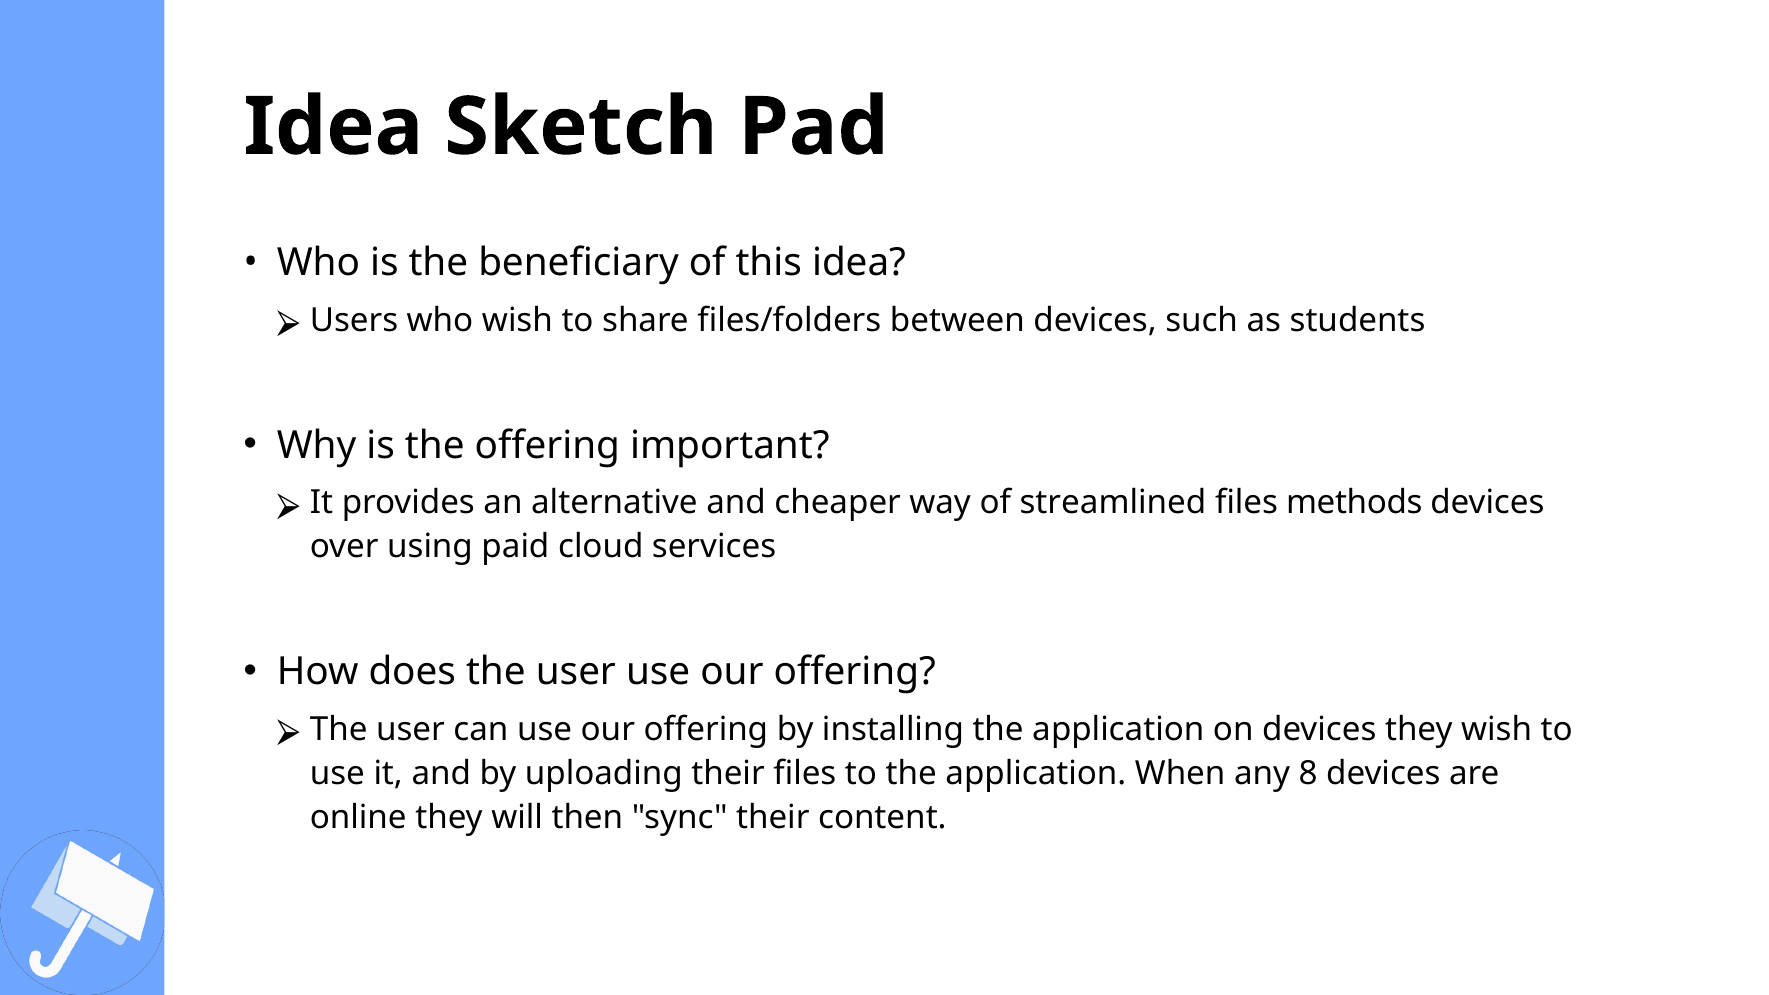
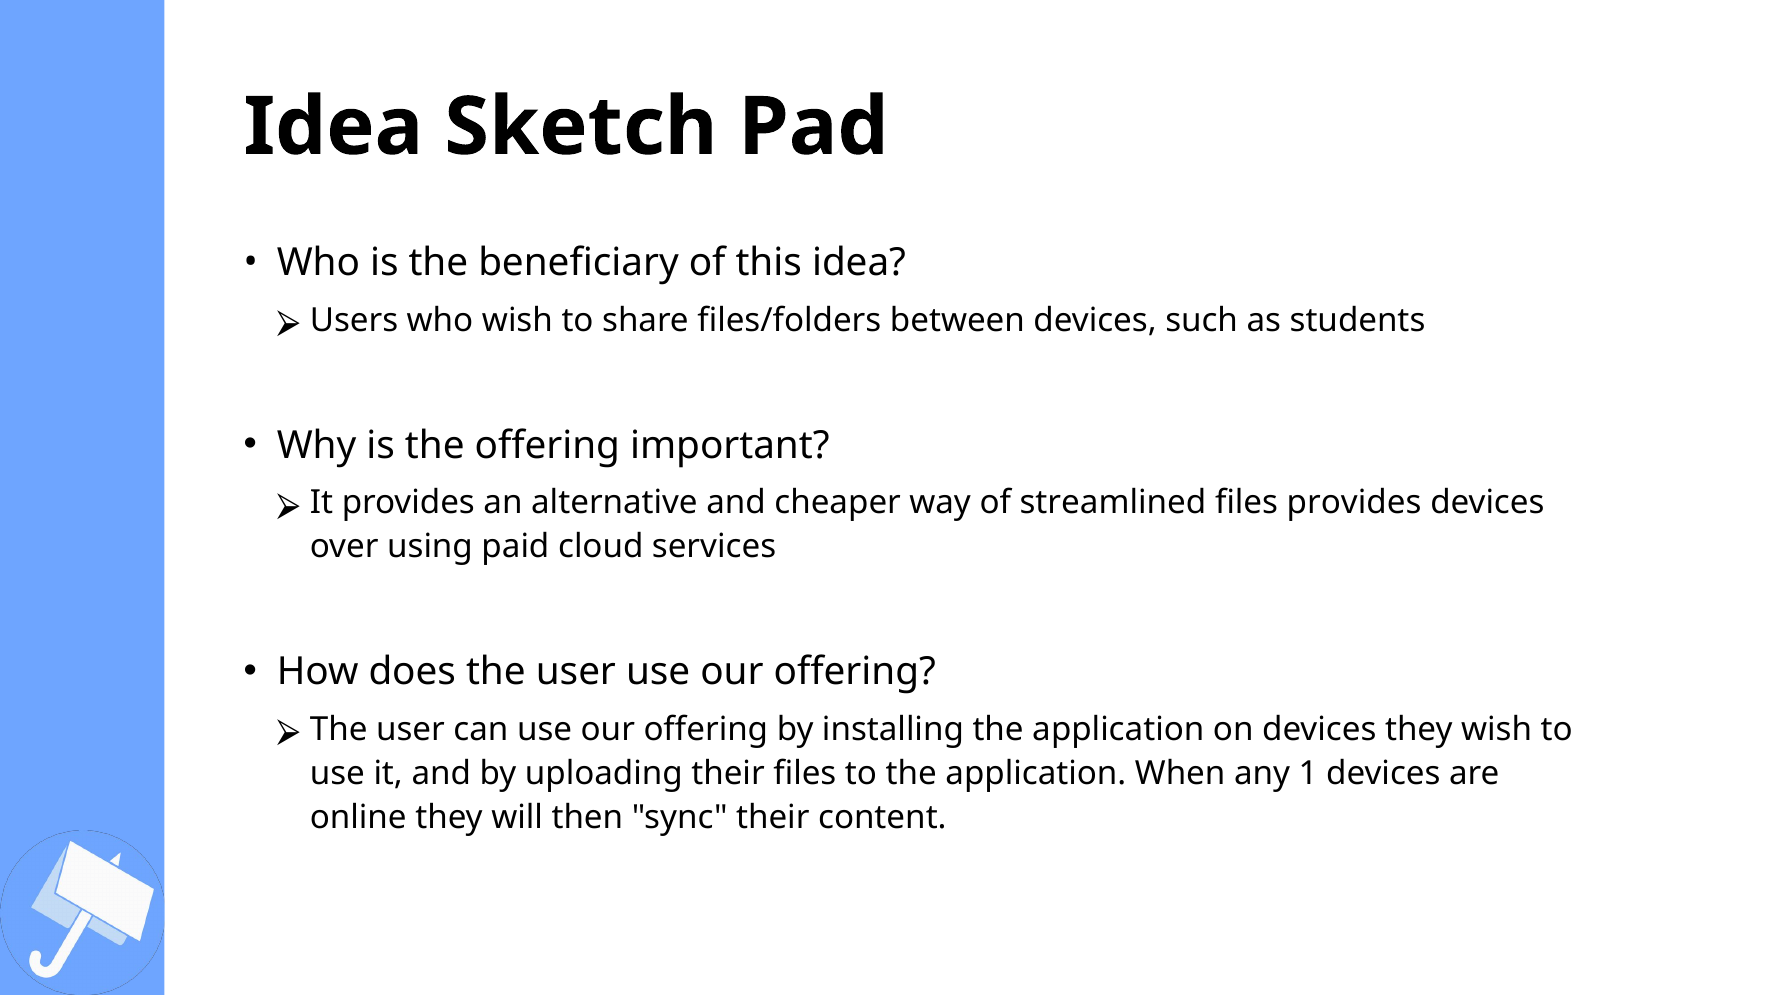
files methods: methods -> provides
8: 8 -> 1
